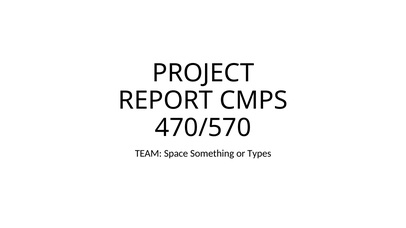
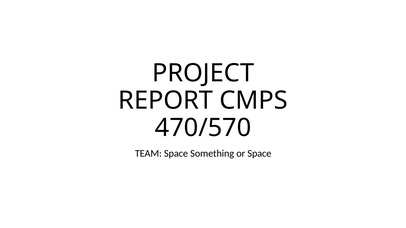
or Types: Types -> Space
